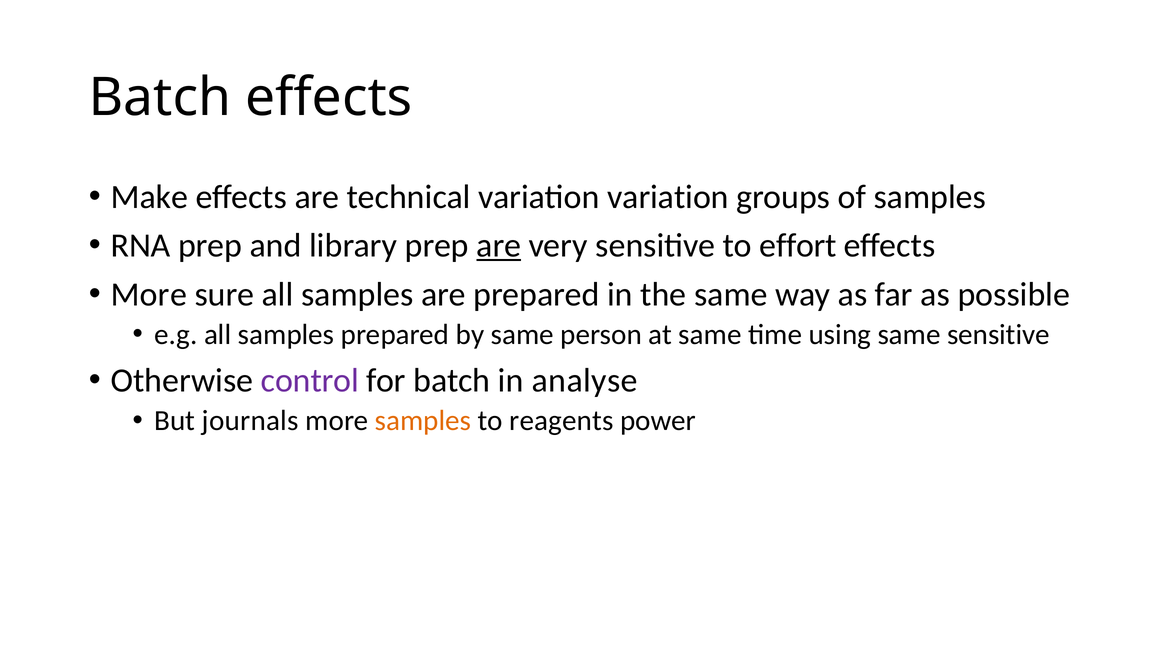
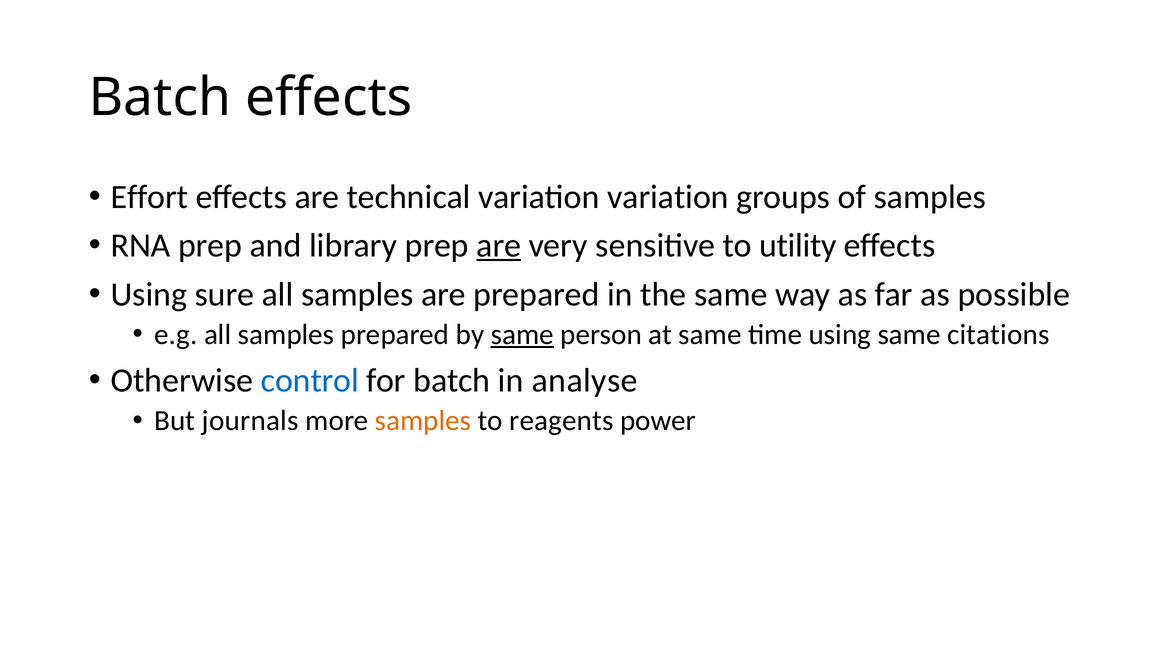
Make: Make -> Effort
effort: effort -> utility
More at (149, 294): More -> Using
same at (522, 335) underline: none -> present
same sensitive: sensitive -> citations
control colour: purple -> blue
